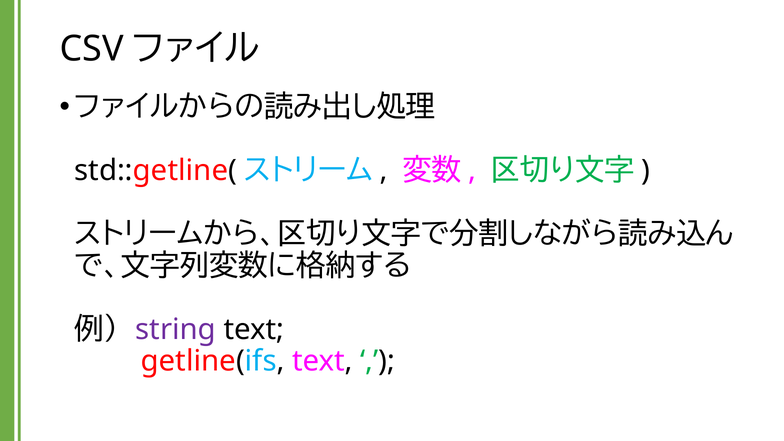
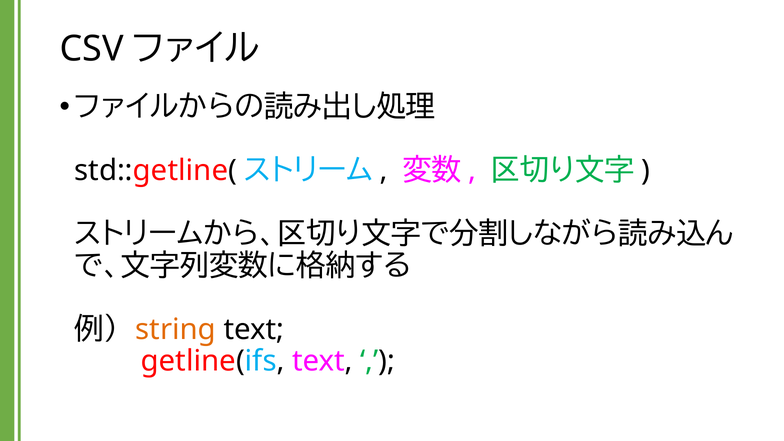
string colour: purple -> orange
